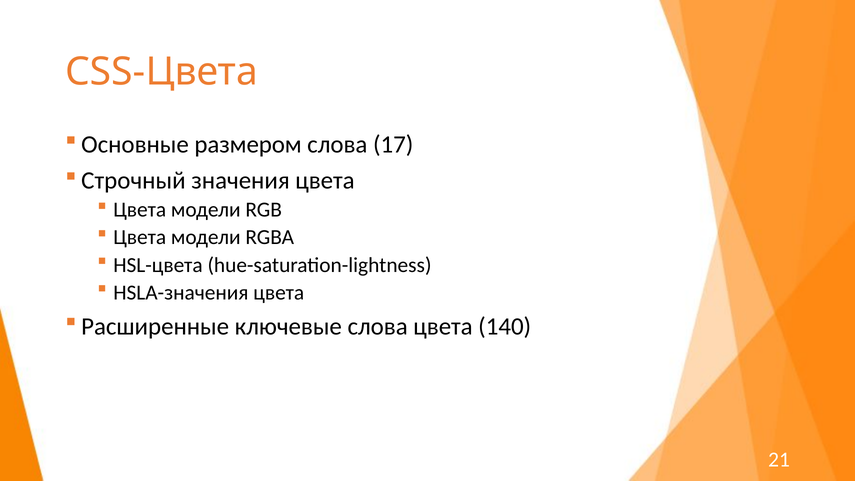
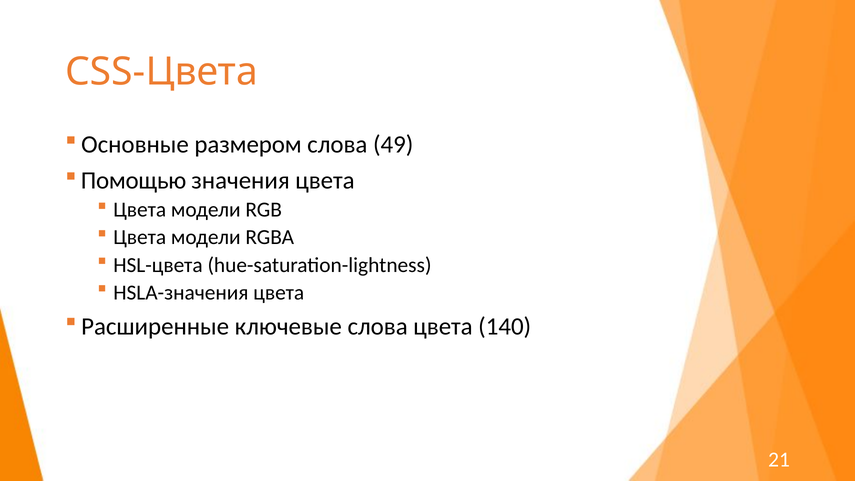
17: 17 -> 49
Строчный: Строчный -> Помощью
